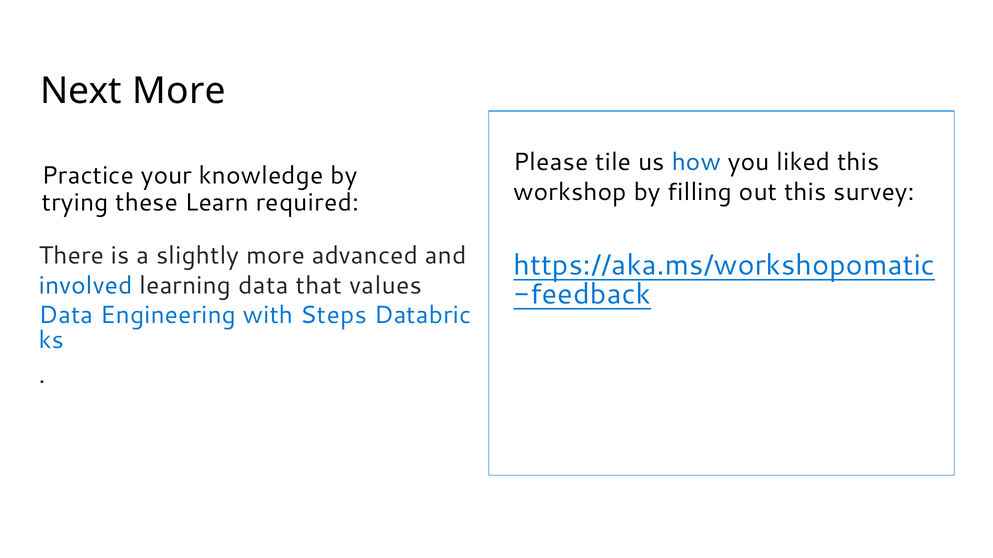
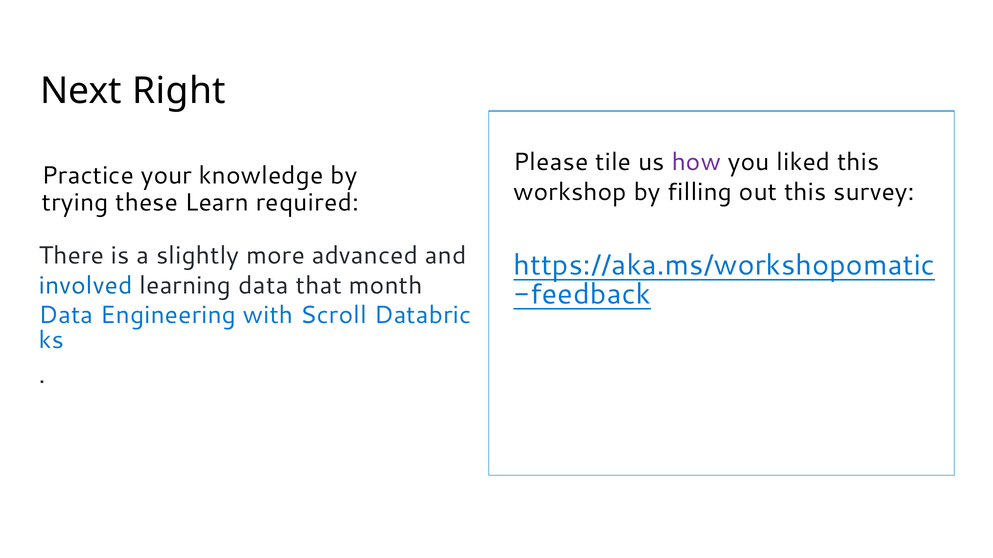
Next More: More -> Right
how colour: blue -> purple
values: values -> month
Steps: Steps -> Scroll
